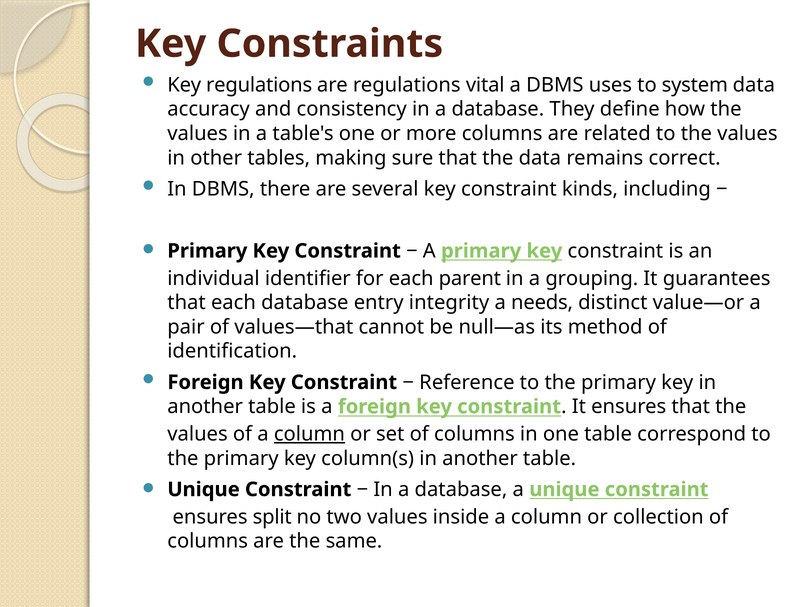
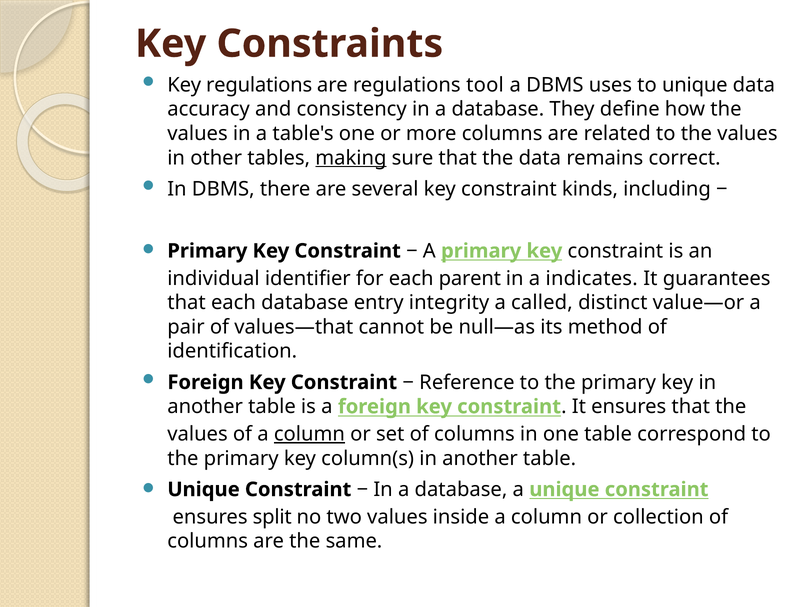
vital: vital -> tool
to system: system -> unique
making underline: none -> present
grouping: grouping -> indicates
needs: needs -> called
